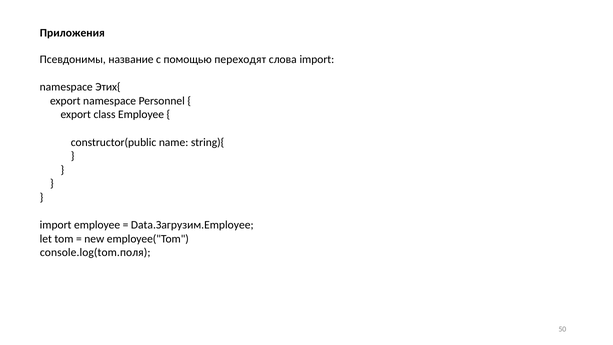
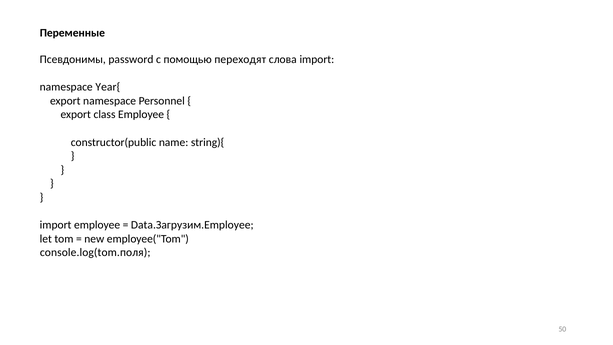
Приложения: Приложения -> Переменные
название: название -> password
Этих{: Этих{ -> Year{
